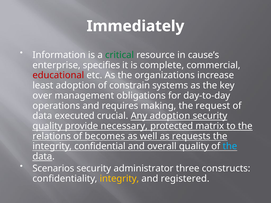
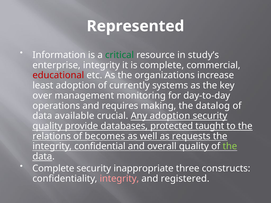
Immediately: Immediately -> Represented
cause’s: cause’s -> study’s
enterprise specifies: specifies -> integrity
constrain: constrain -> currently
obligations: obligations -> monitoring
request: request -> datalog
executed: executed -> available
necessary: necessary -> databases
matrix: matrix -> taught
the at (230, 146) colour: light blue -> light green
Scenarios at (53, 169): Scenarios -> Complete
administrator: administrator -> inappropriate
integrity at (119, 179) colour: yellow -> pink
